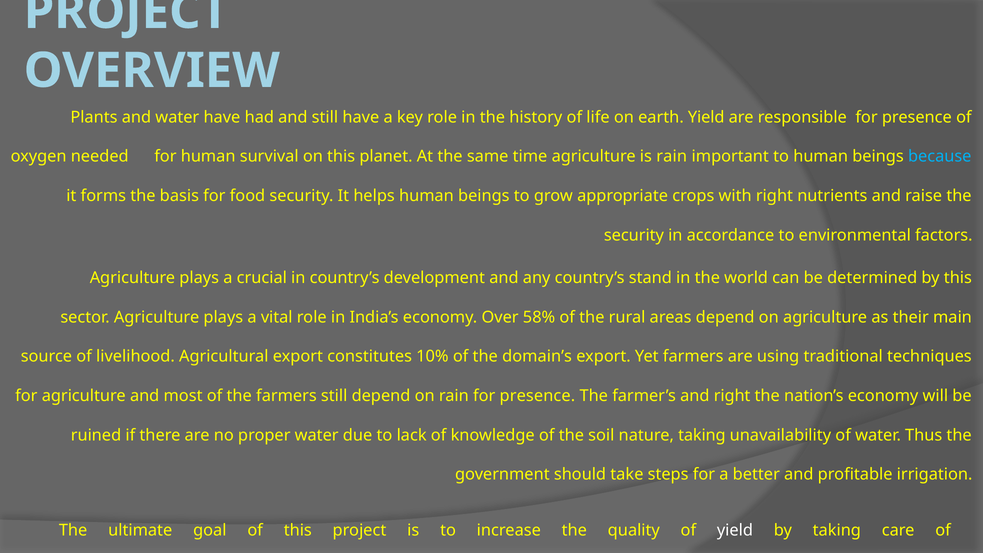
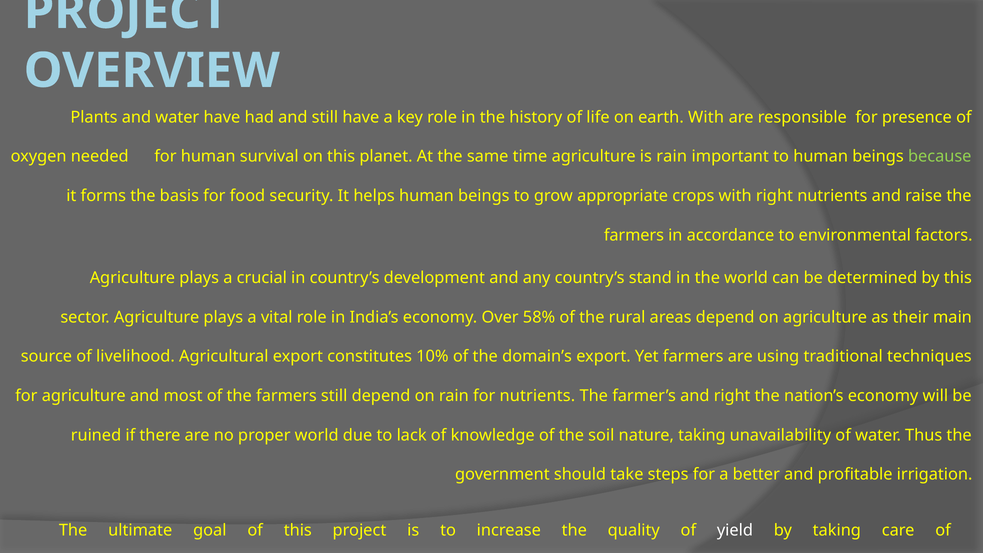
earth Yield: Yield -> With
because colour: light blue -> light green
security at (634, 235): security -> farmers
rain for presence: presence -> nutrients
proper water: water -> world
